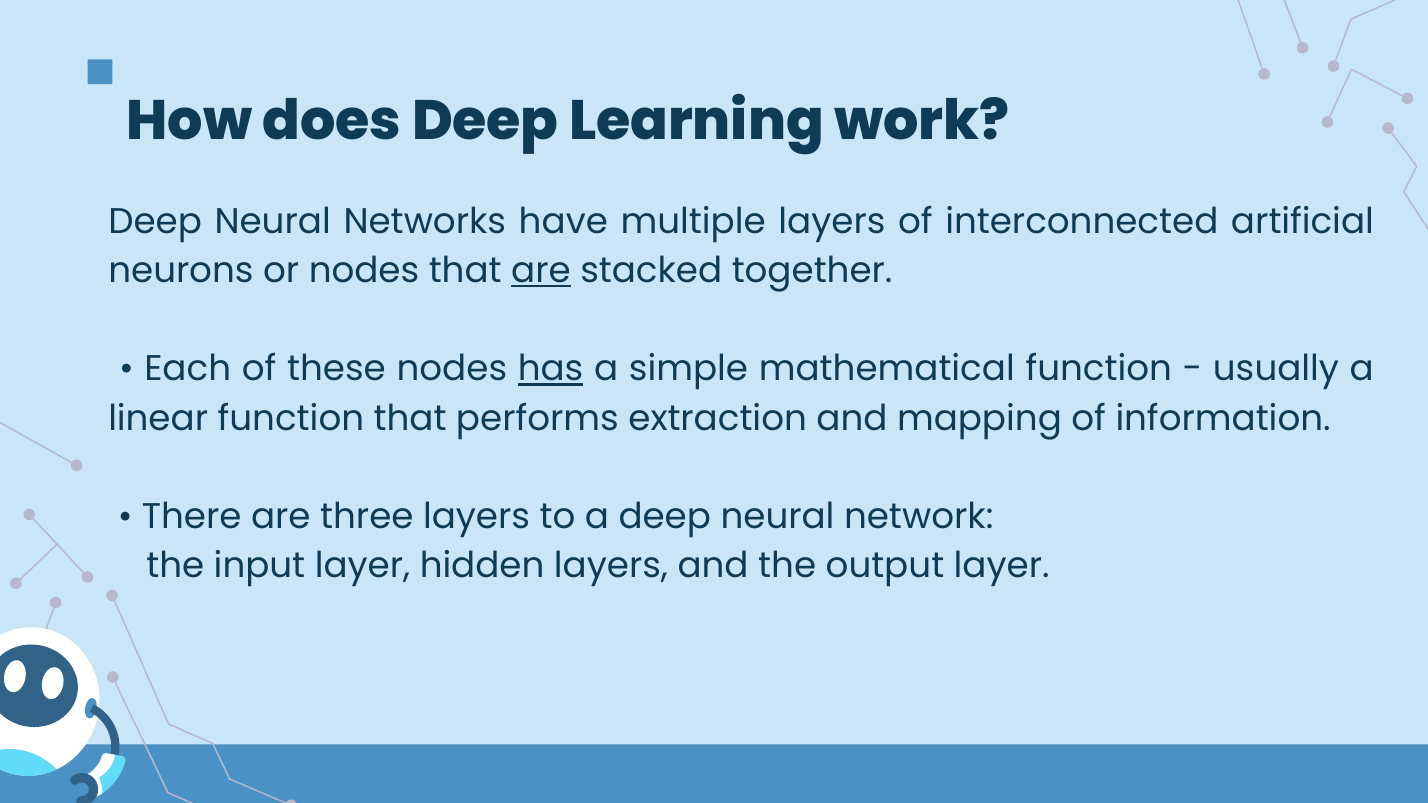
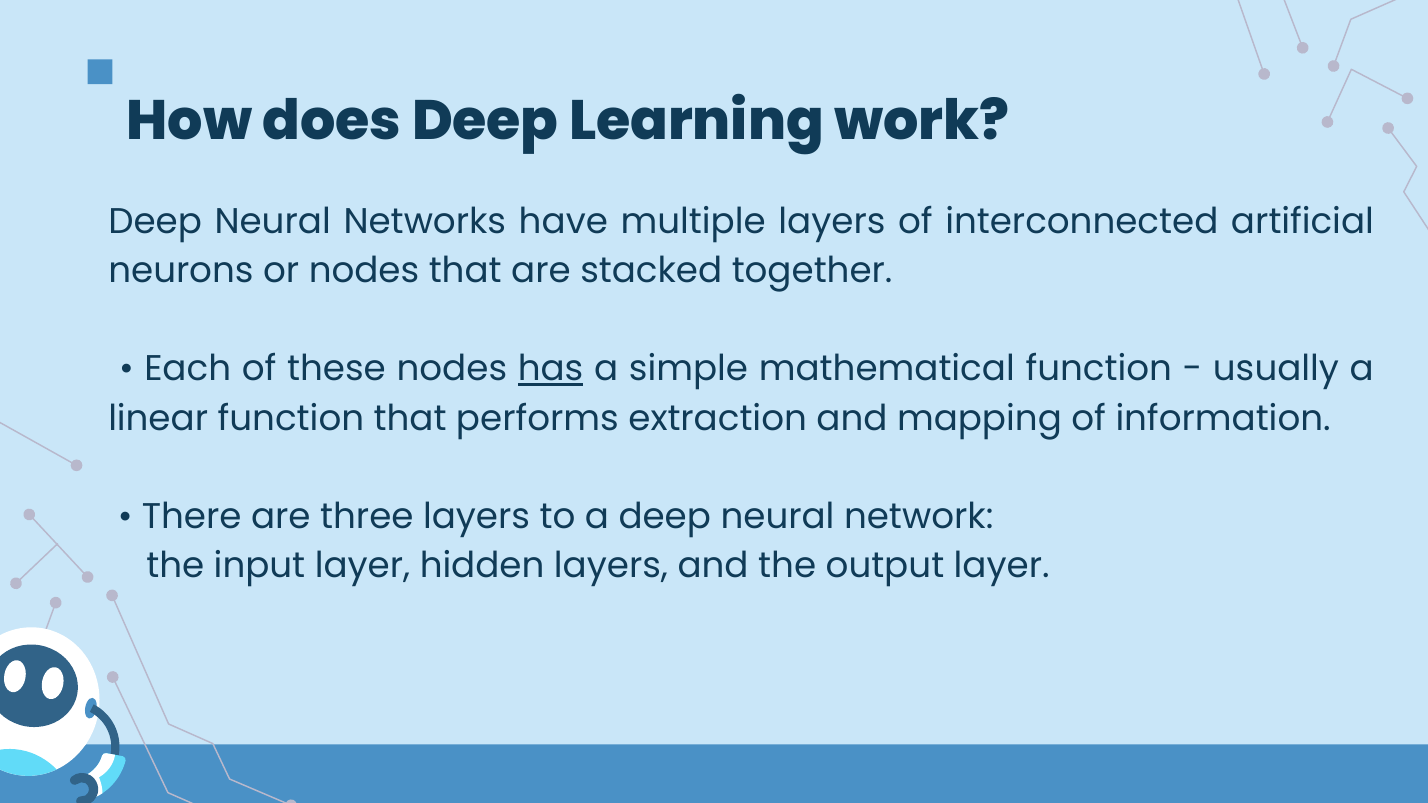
are at (541, 271) underline: present -> none
